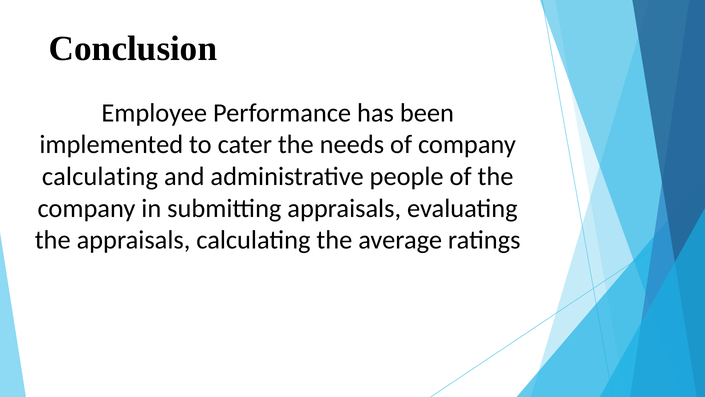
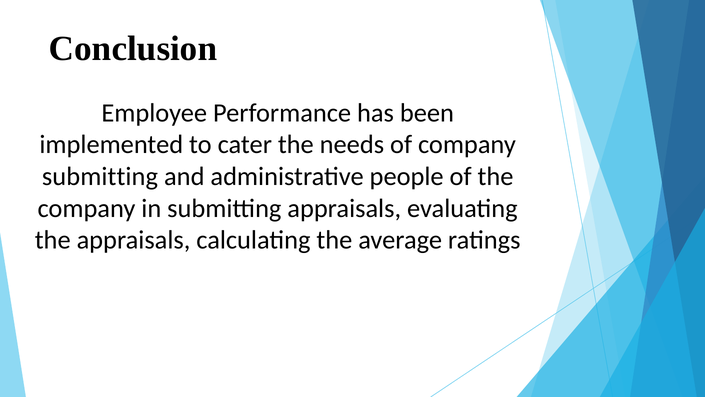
calculating at (100, 176): calculating -> submitting
